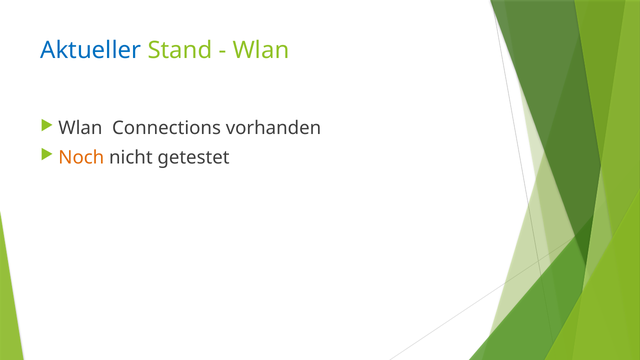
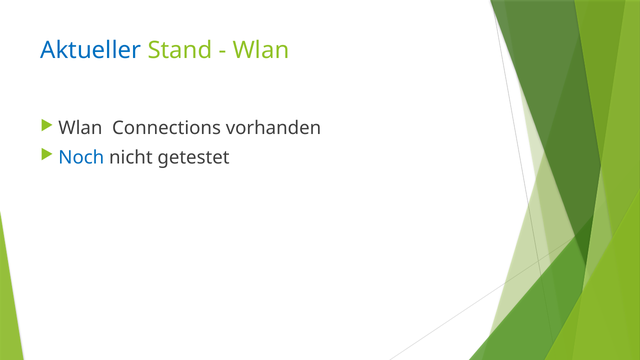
Noch colour: orange -> blue
